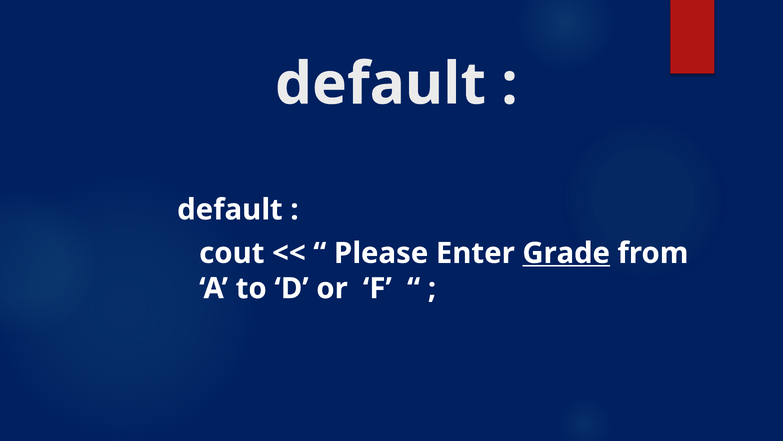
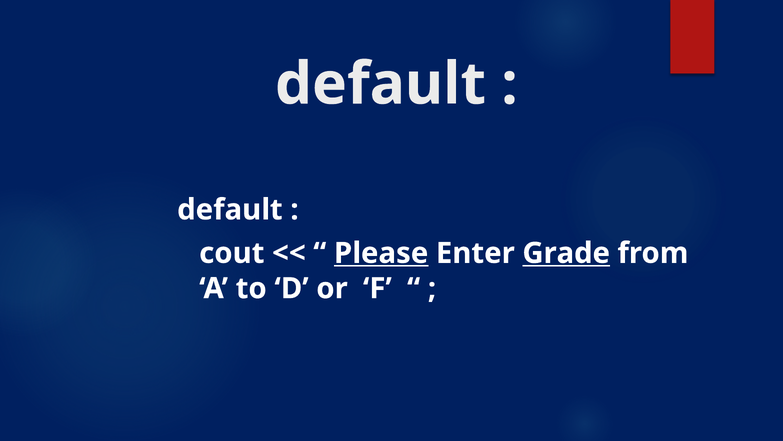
Please underline: none -> present
